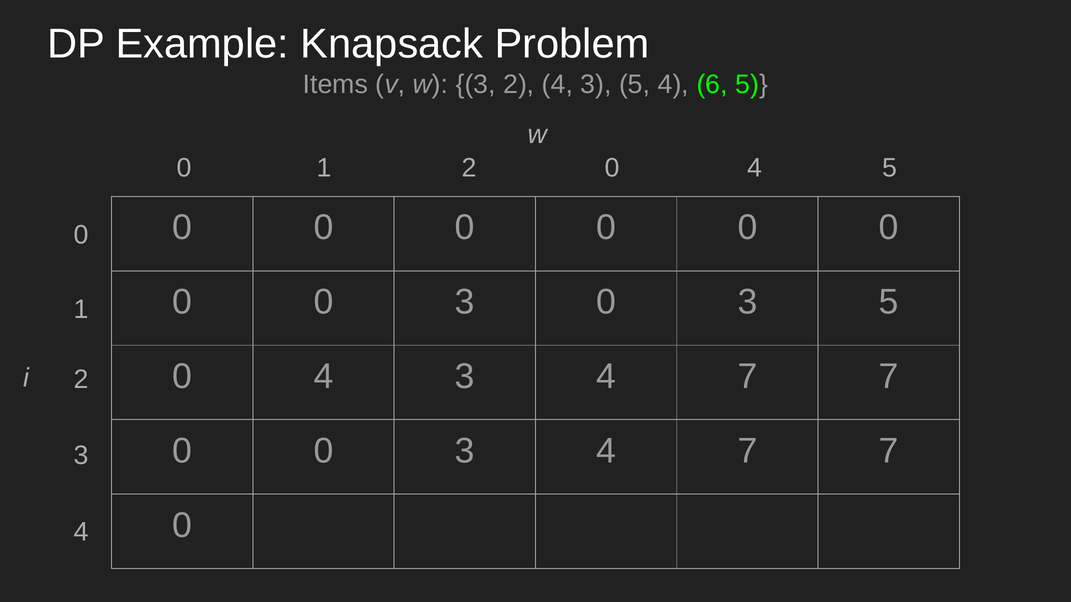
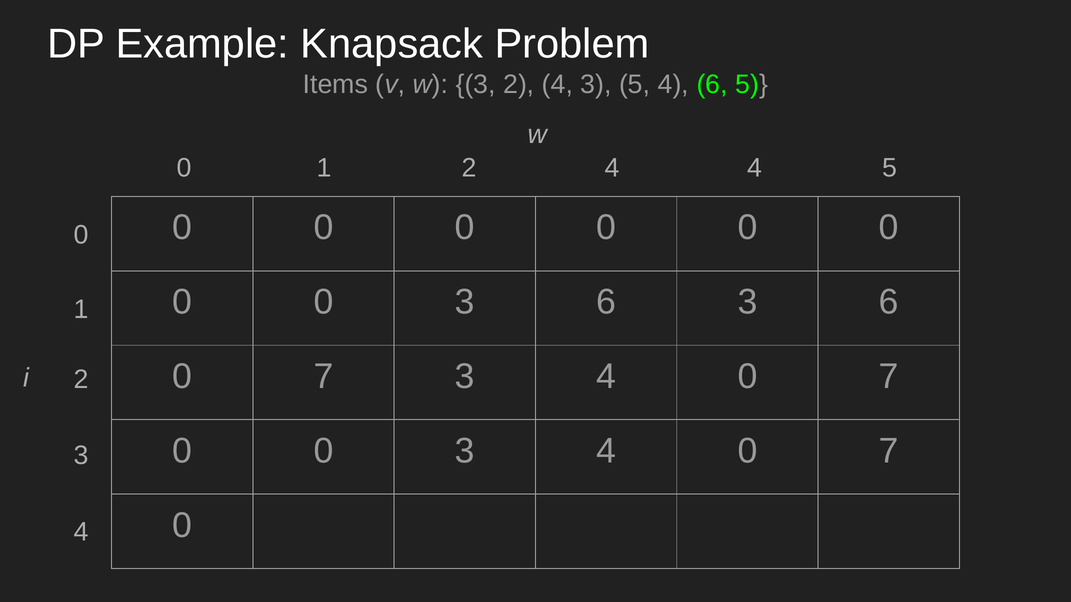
1 2 0: 0 -> 4
0 3 0: 0 -> 6
5 at (889, 302): 5 -> 6
4 at (324, 377): 4 -> 7
7 at (747, 377): 7 -> 0
0 3 4 7: 7 -> 0
